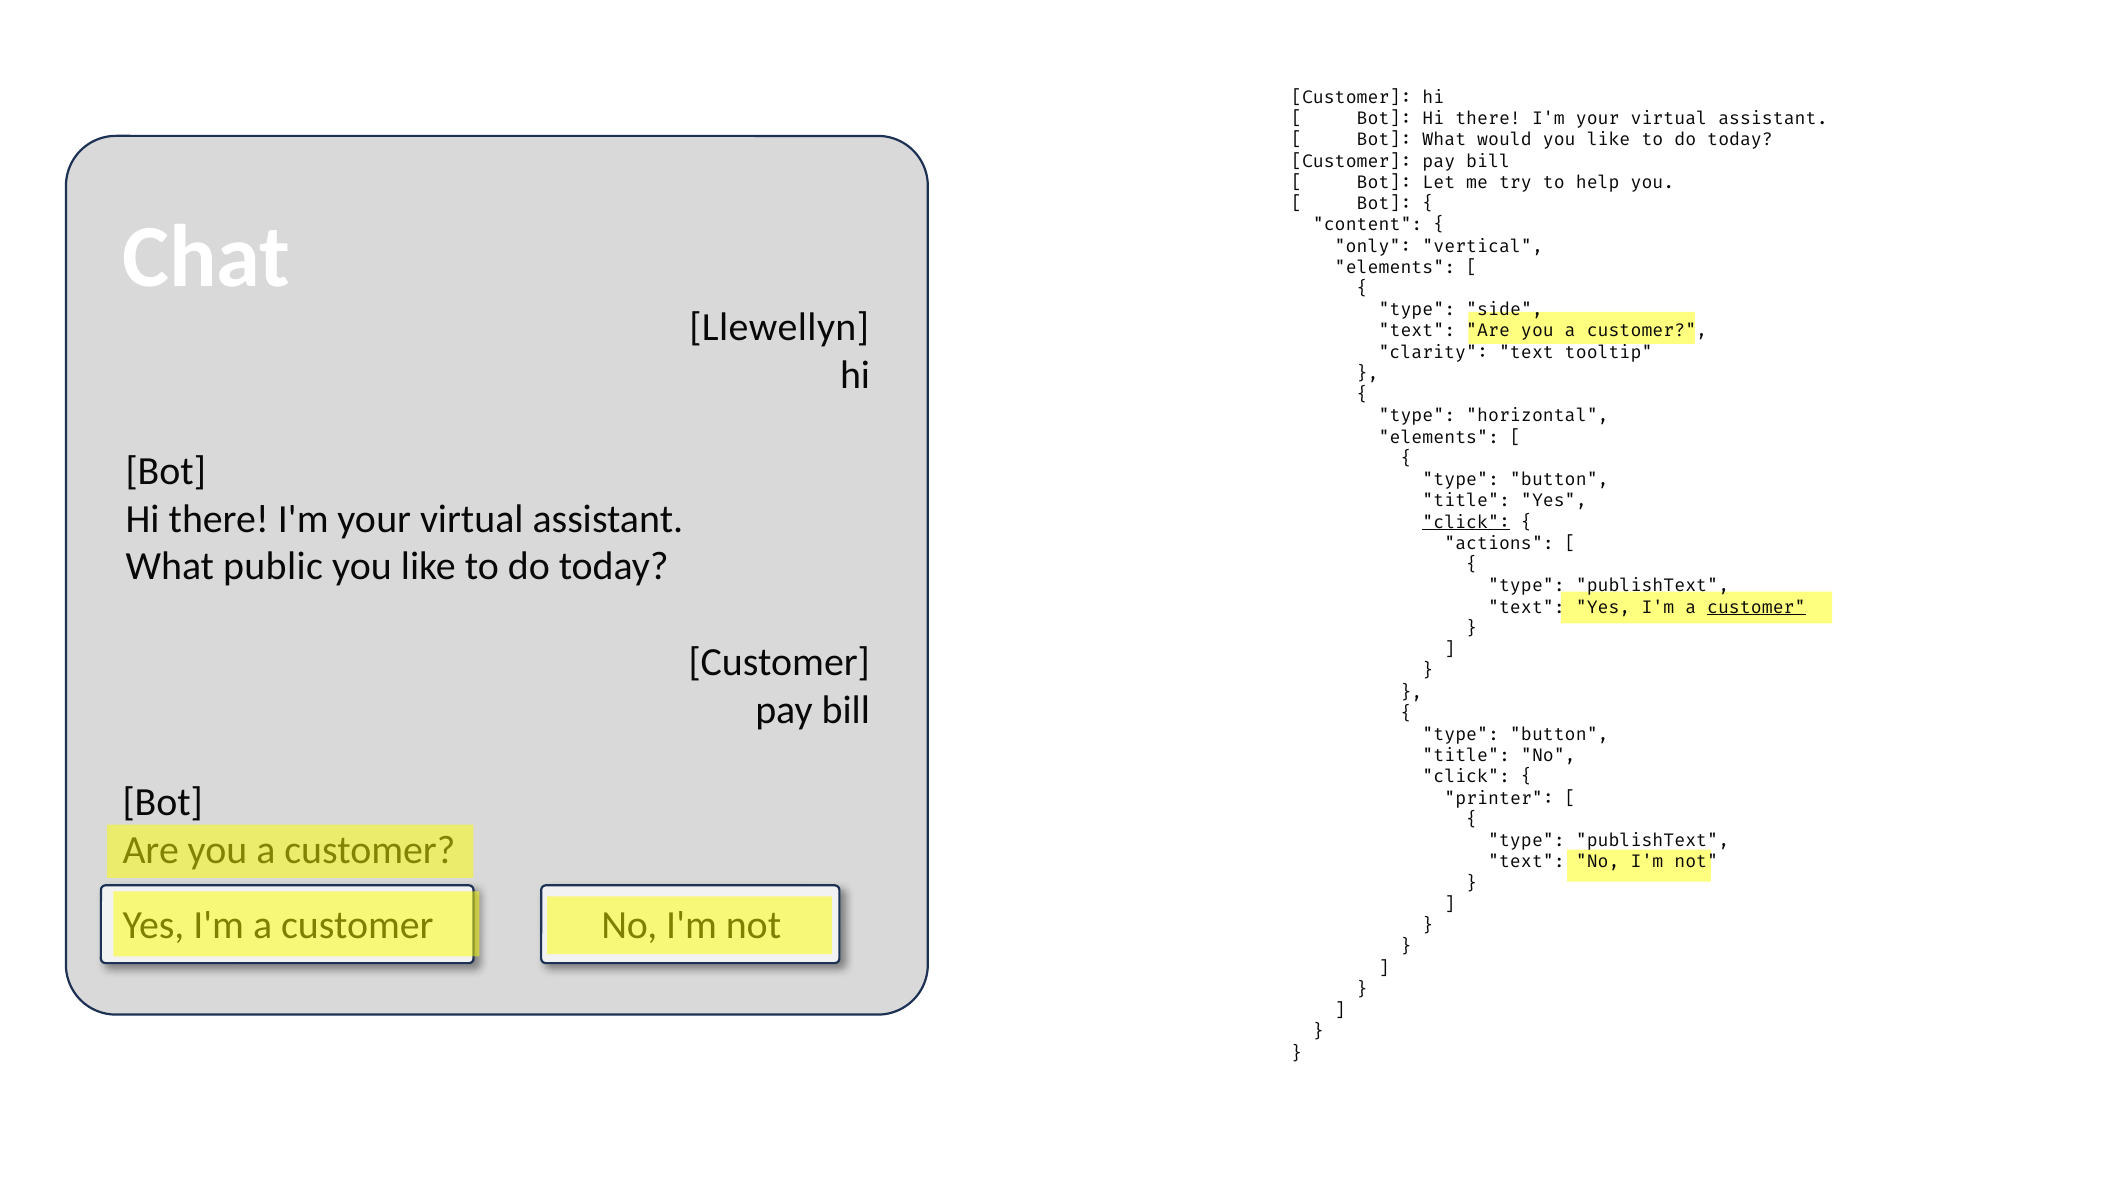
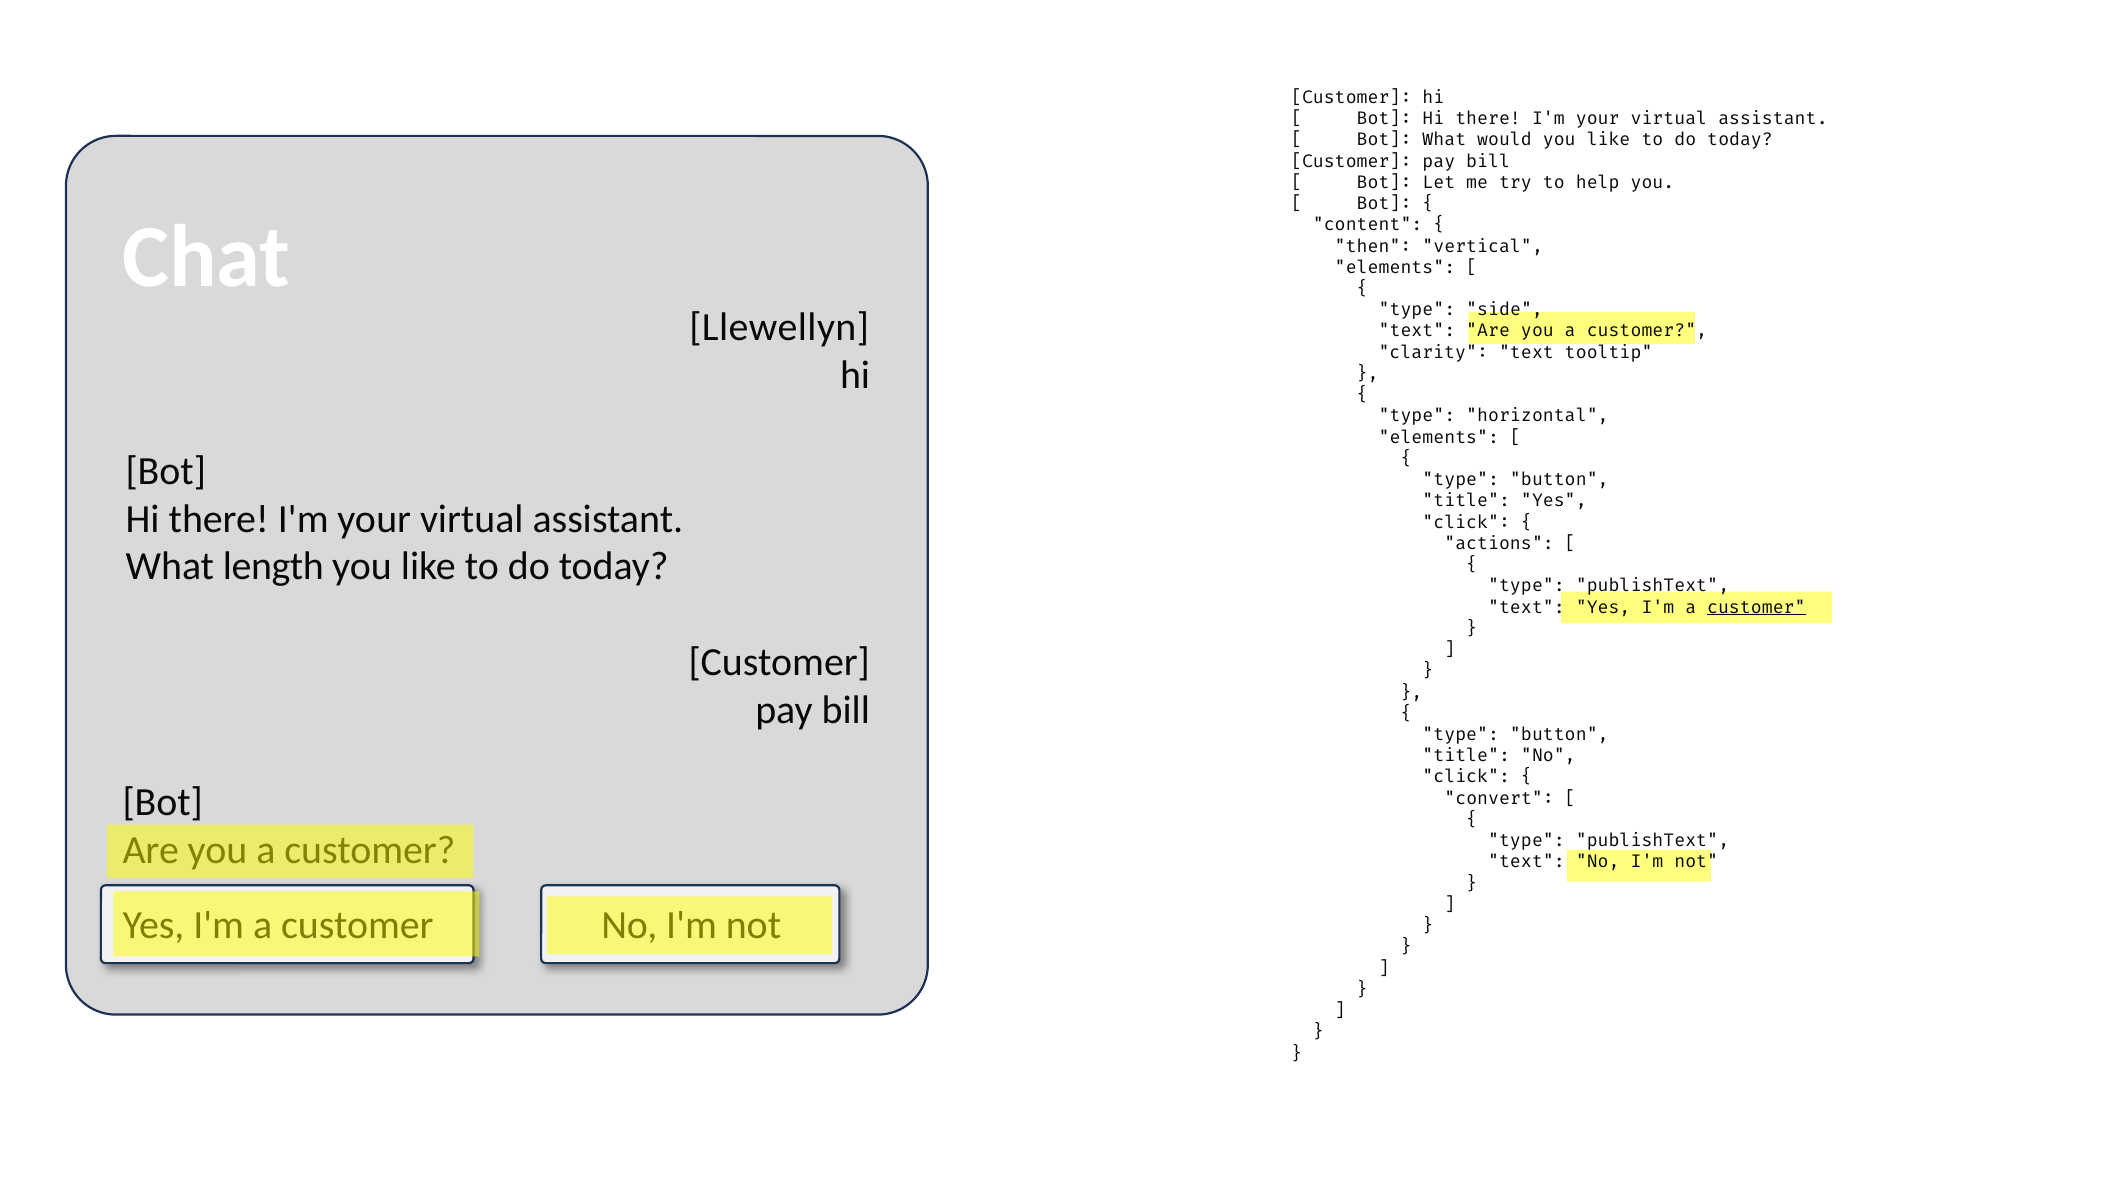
only: only -> then
click at (1466, 522) underline: present -> none
public: public -> length
printer: printer -> convert
